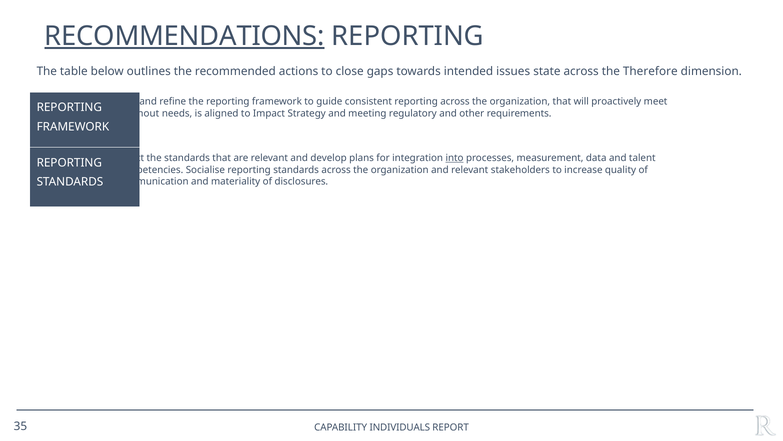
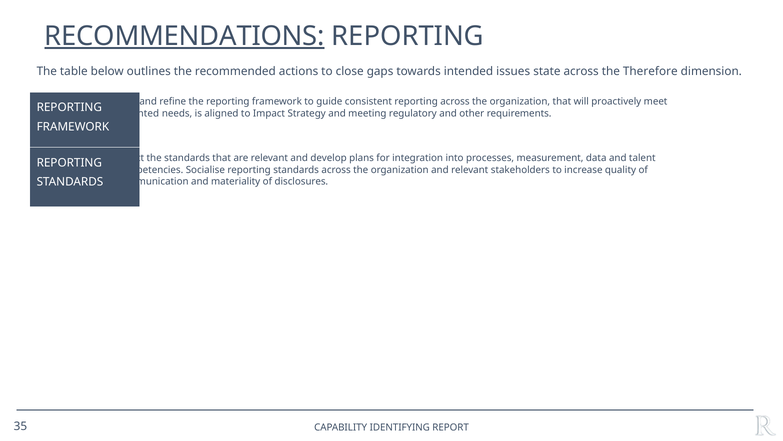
throughout: throughout -> highlighted
into underline: present -> none
INDIVIDUALS: INDIVIDUALS -> IDENTIFYING
